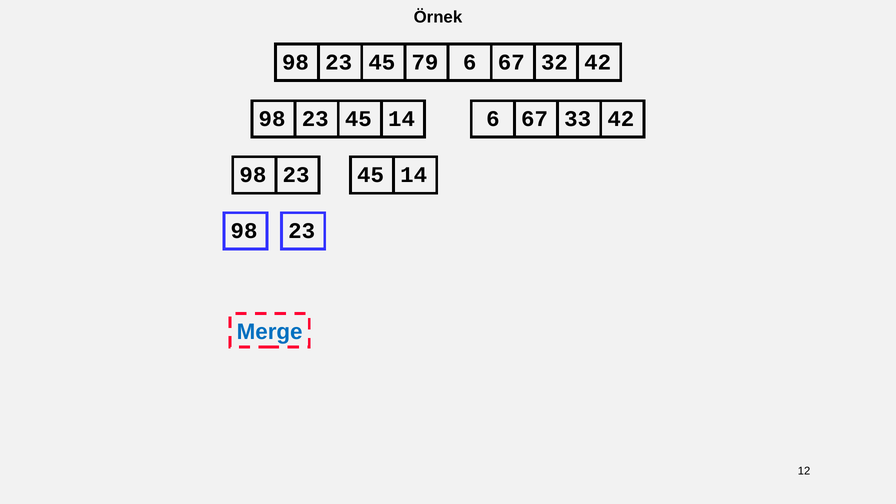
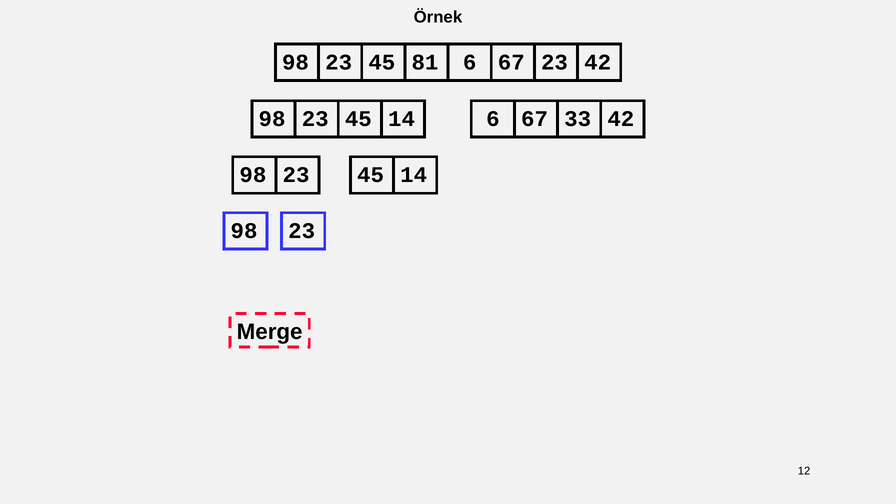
79: 79 -> 81
6 32: 32 -> 23
Merge colour: blue -> black
